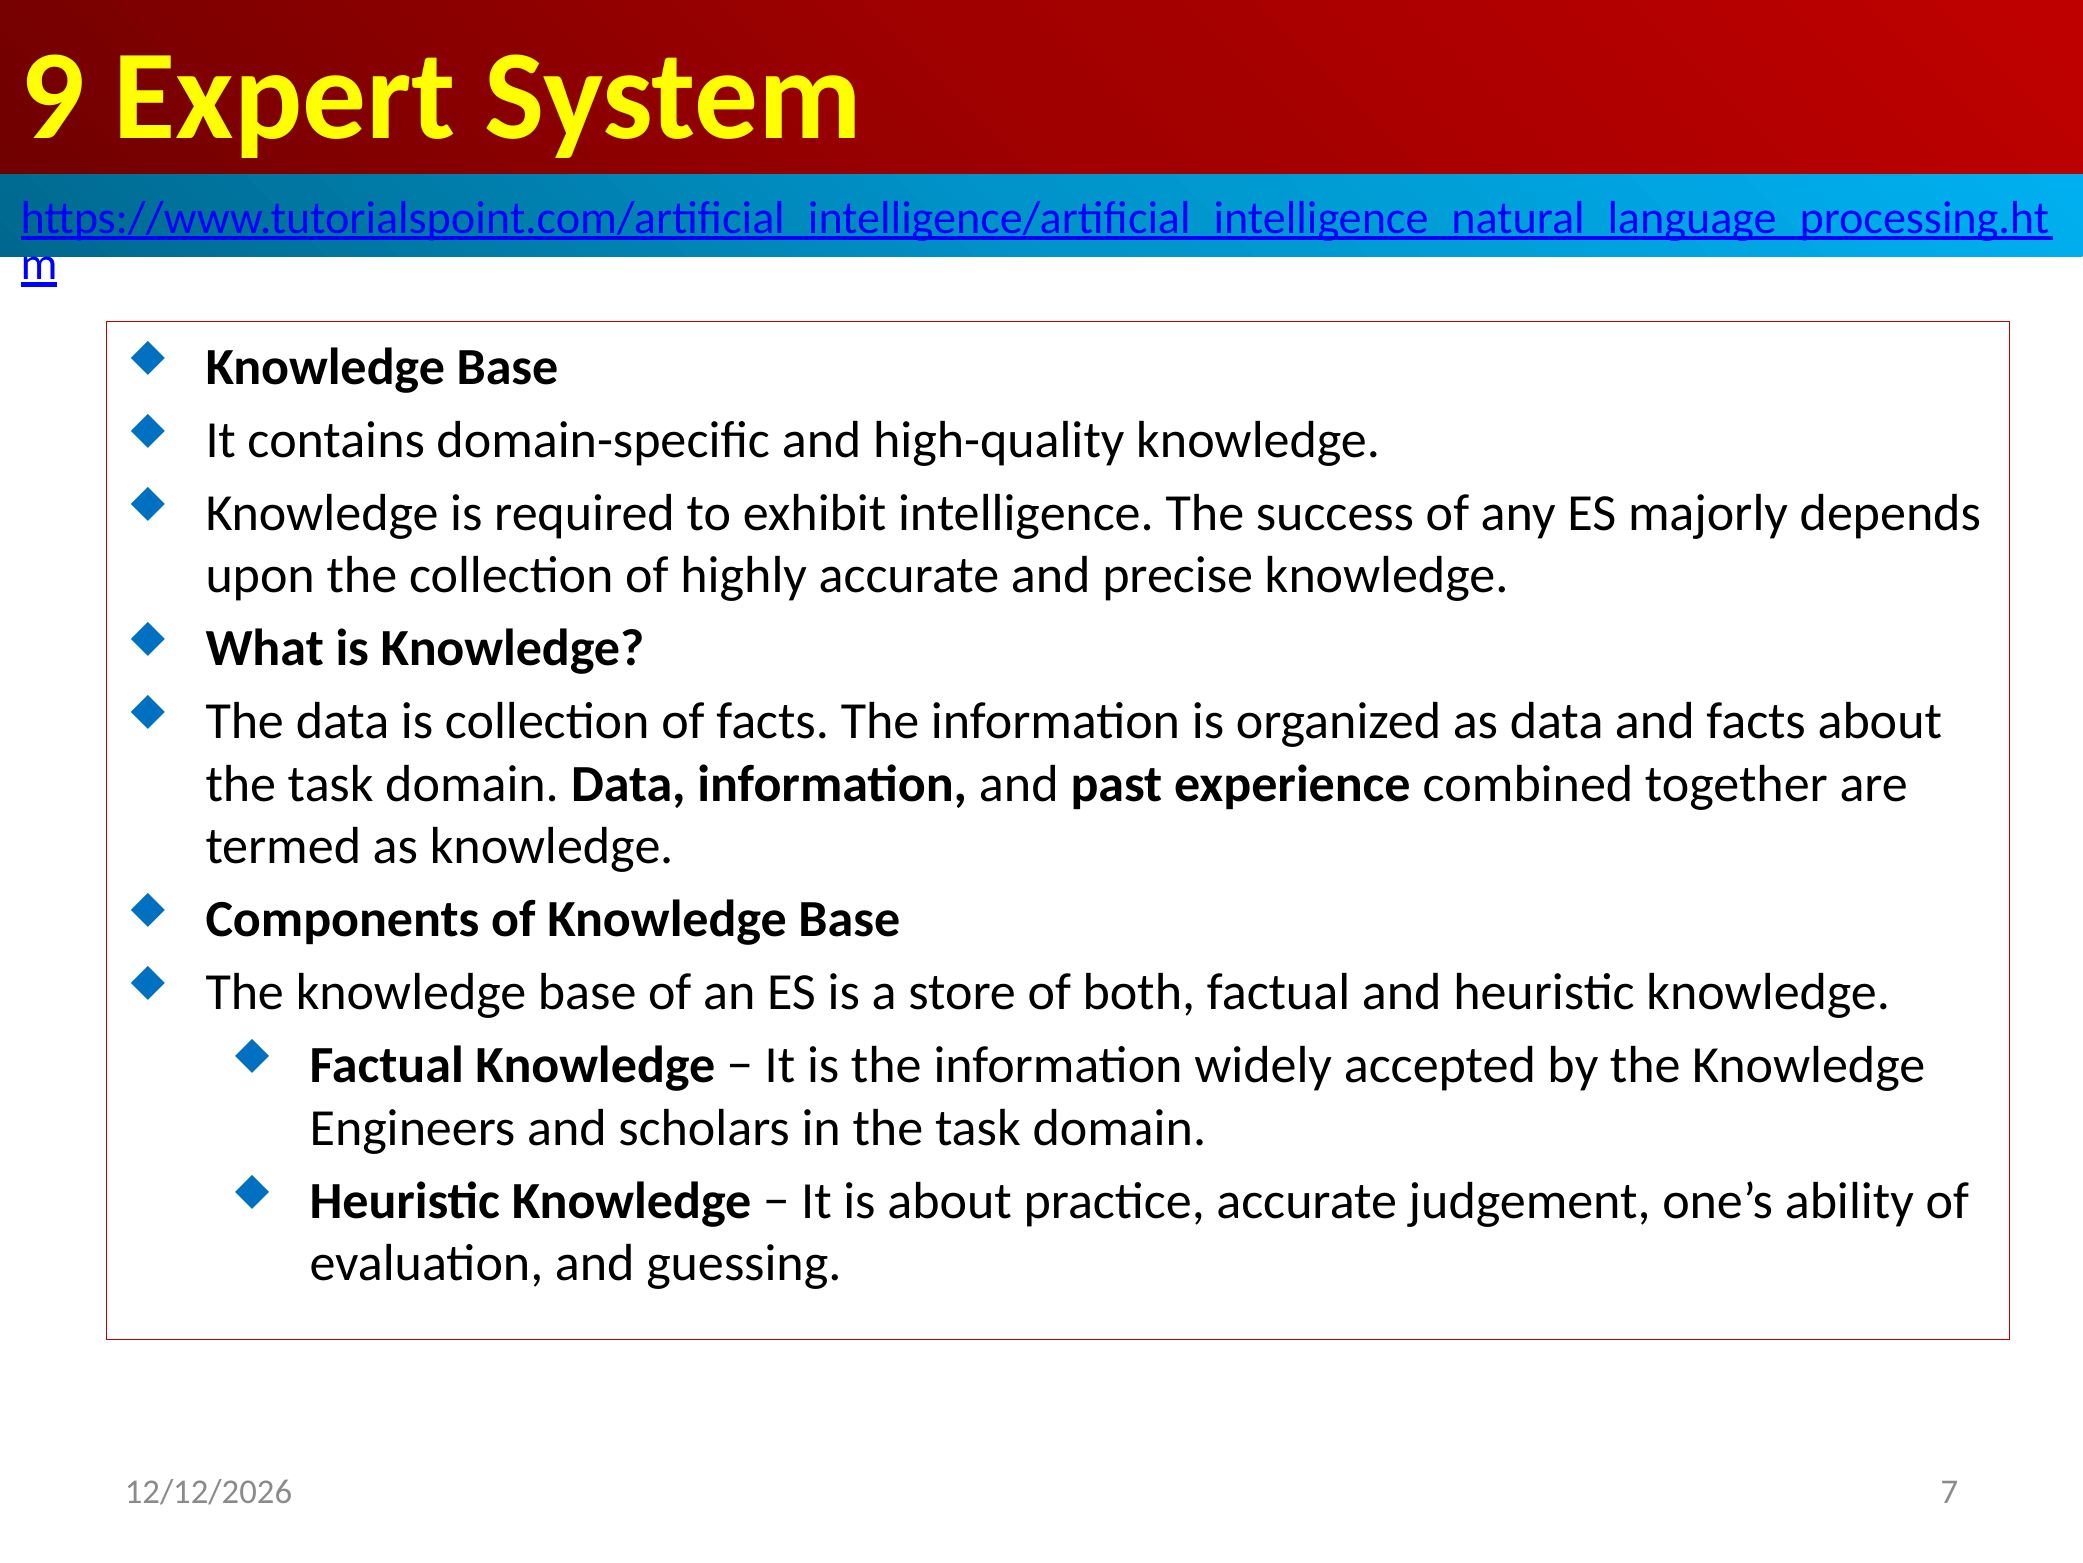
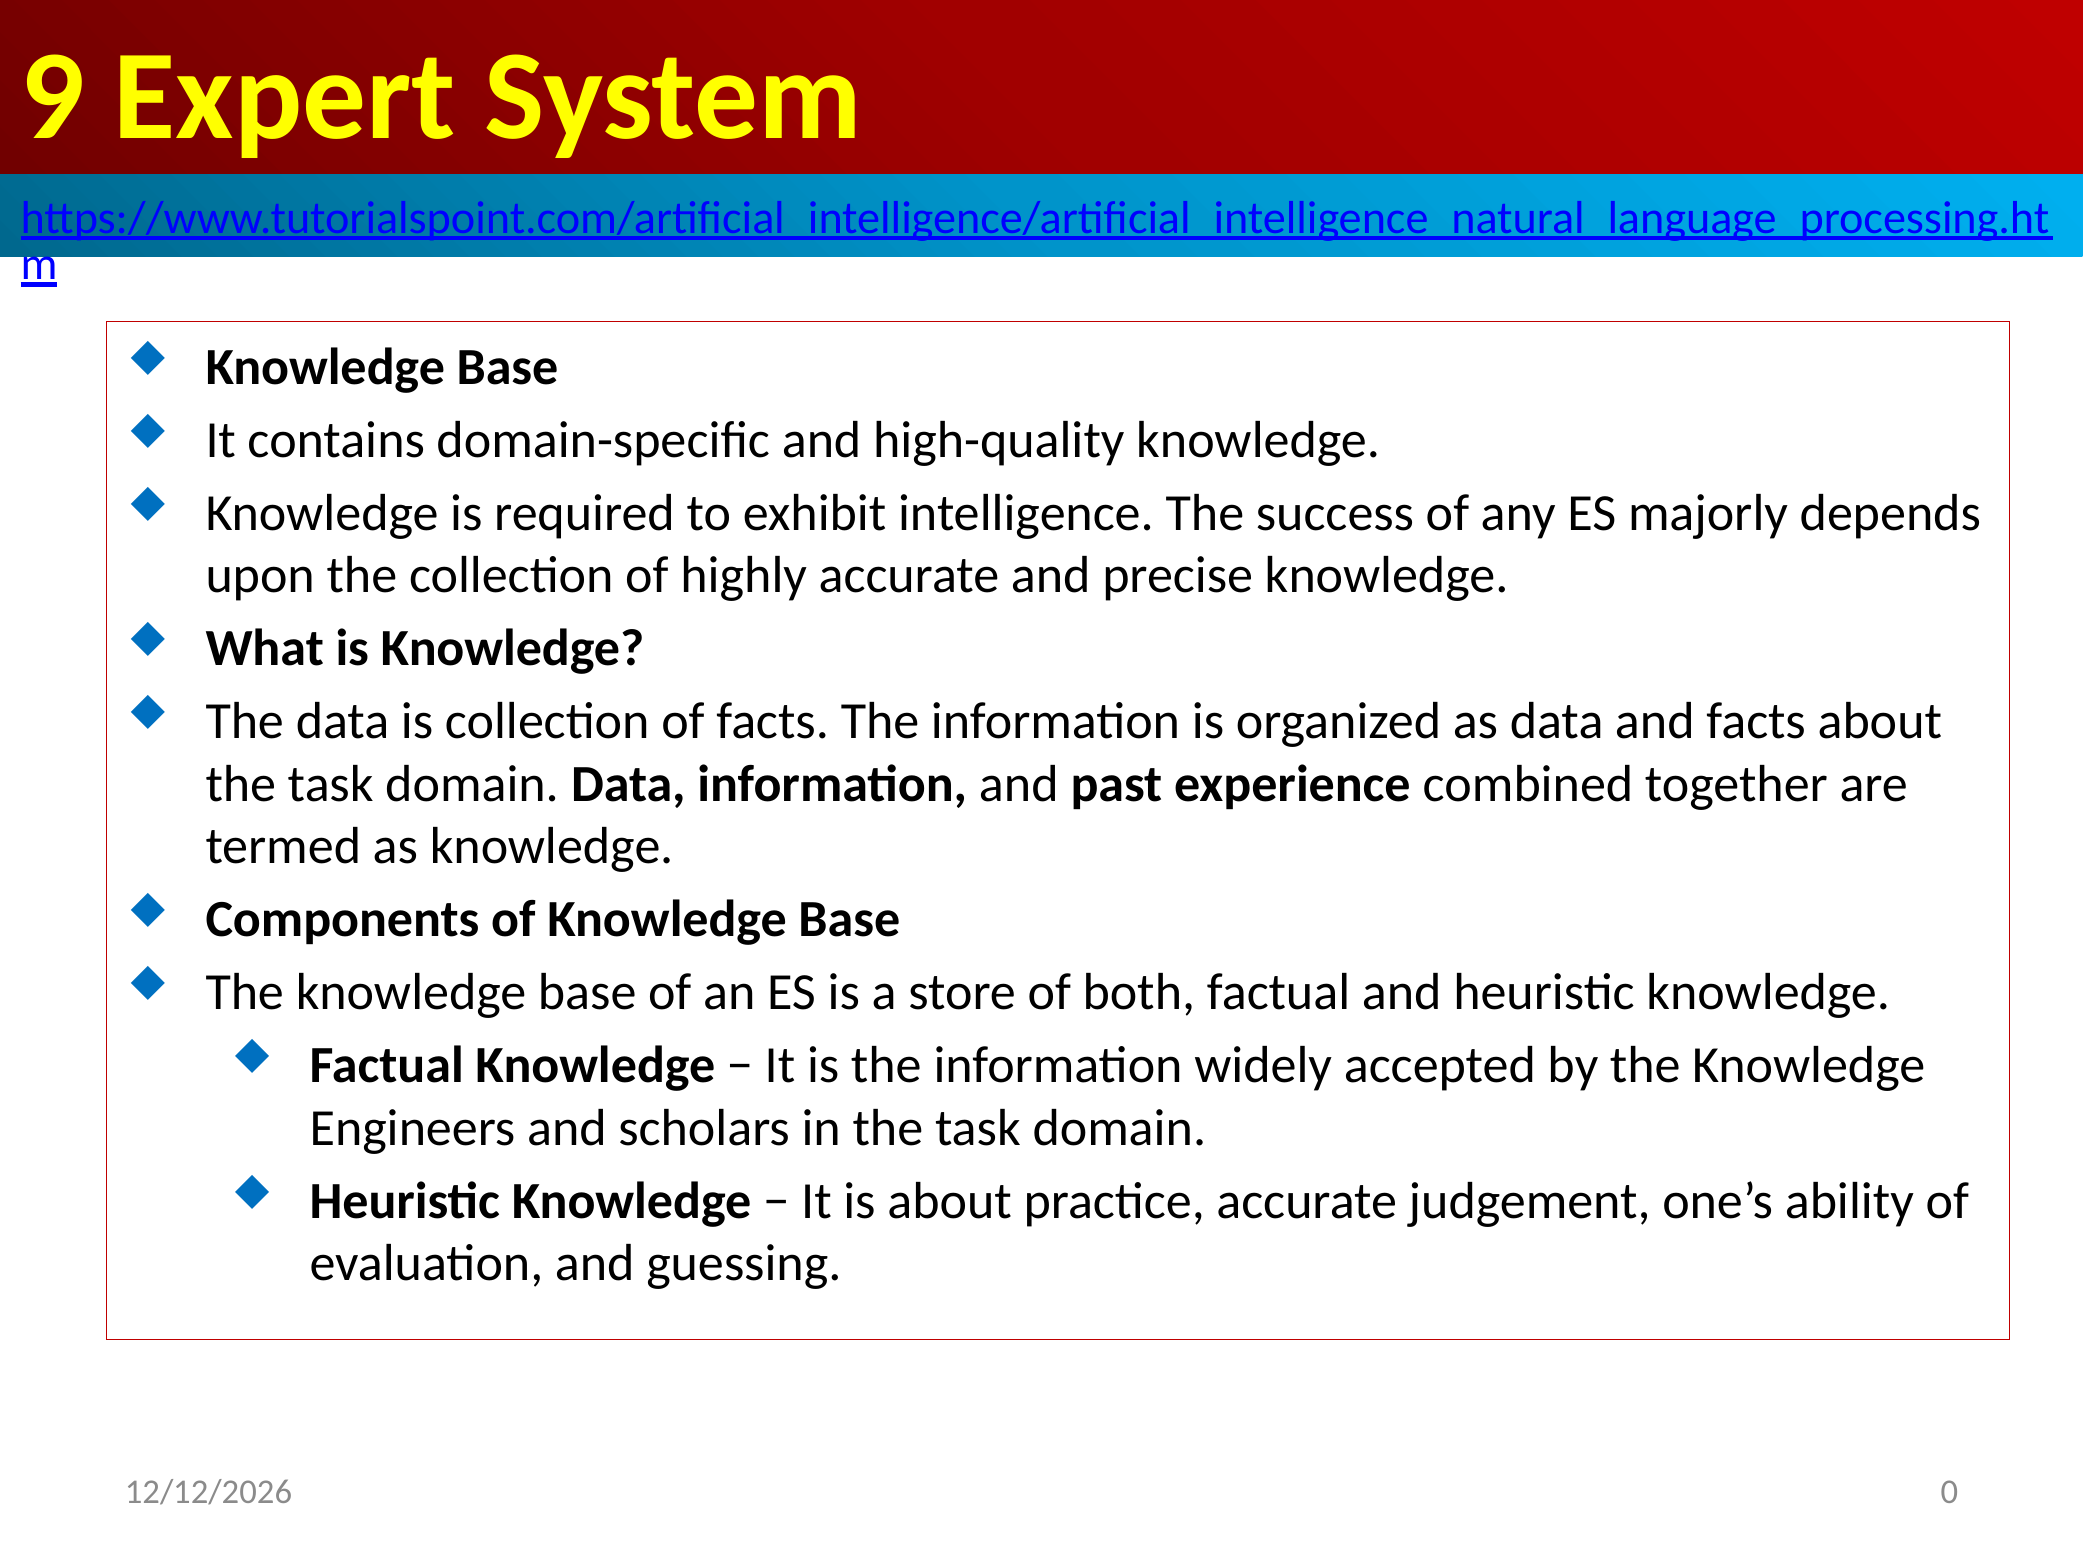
7: 7 -> 0
